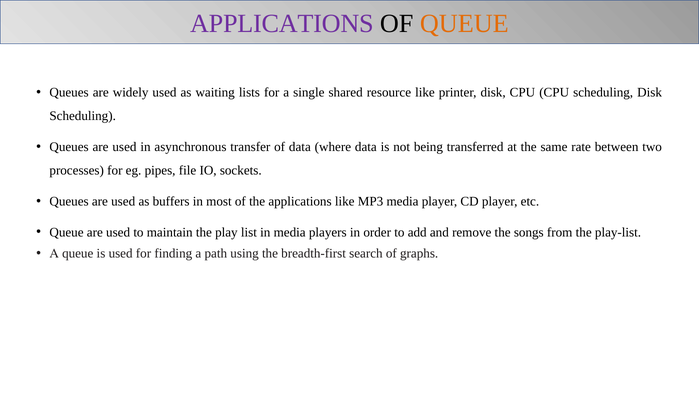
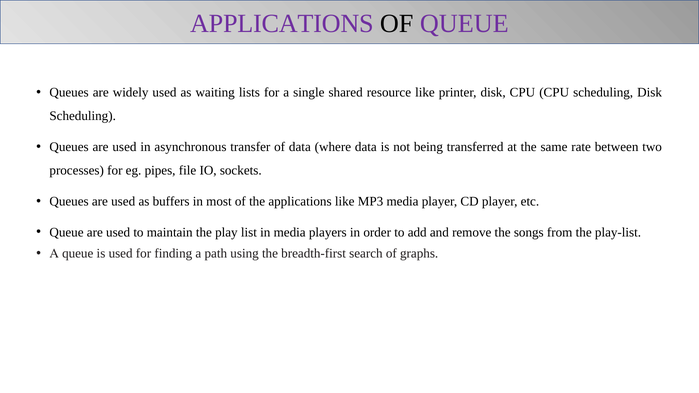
QUEUE at (464, 24) colour: orange -> purple
